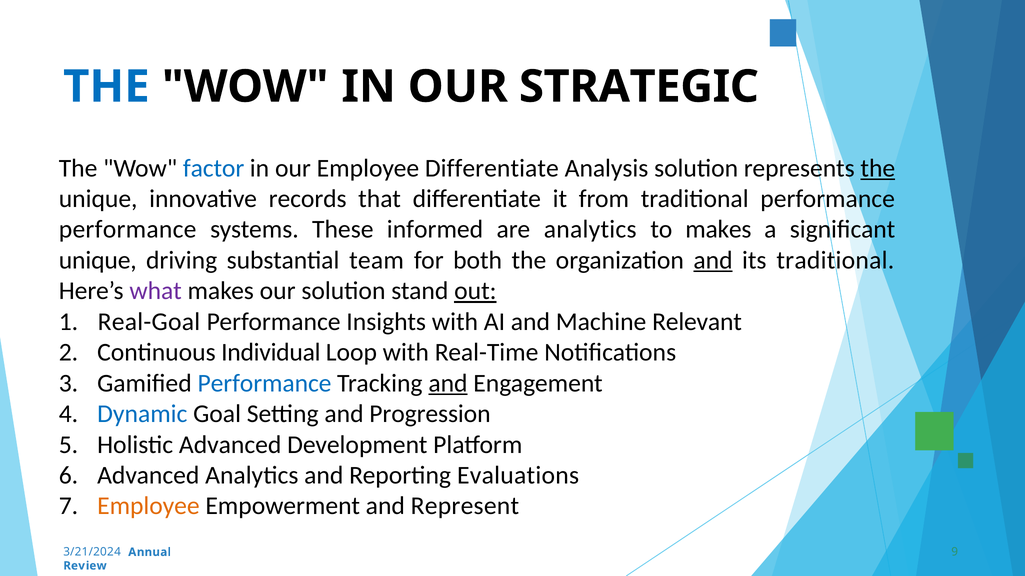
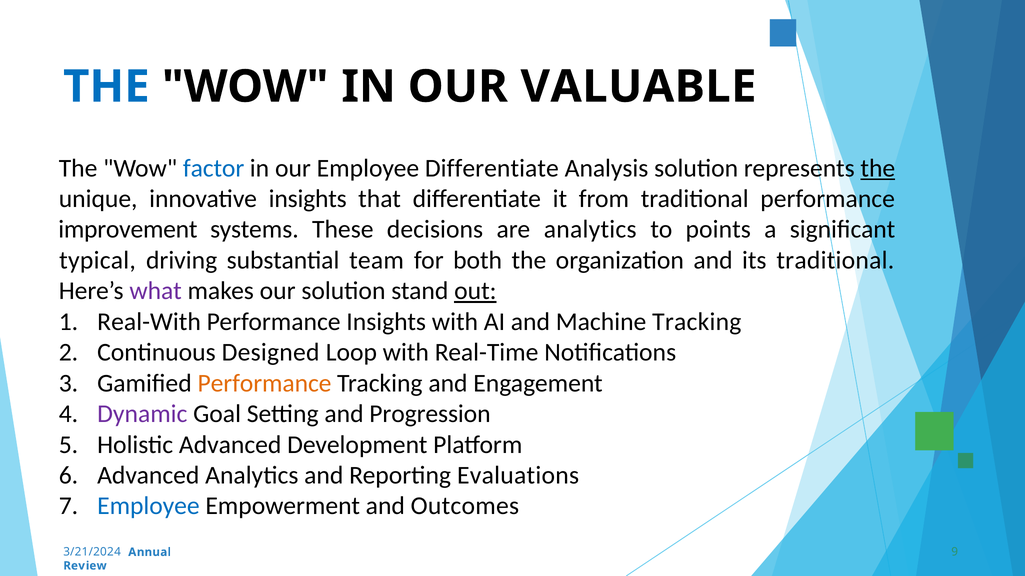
STRATEGIC: STRATEGIC -> VALUABLE
innovative records: records -> insights
performance at (128, 230): performance -> improvement
informed: informed -> decisions
to makes: makes -> points
unique at (98, 261): unique -> typical
and at (713, 261) underline: present -> none
Real-Goal: Real-Goal -> Real-With
Machine Relevant: Relevant -> Tracking
Individual: Individual -> Designed
Performance at (264, 384) colour: blue -> orange
and at (448, 384) underline: present -> none
Dynamic colour: blue -> purple
Employee at (148, 507) colour: orange -> blue
Represent: Represent -> Outcomes
